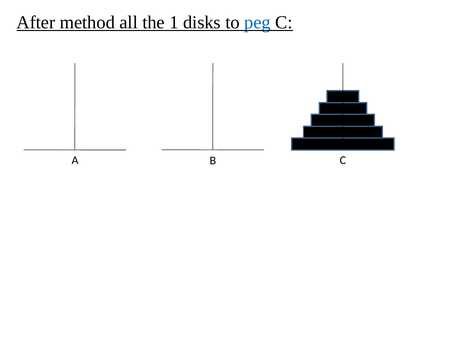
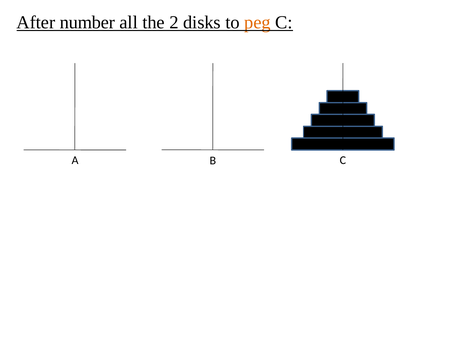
method: method -> number
1: 1 -> 2
peg colour: blue -> orange
